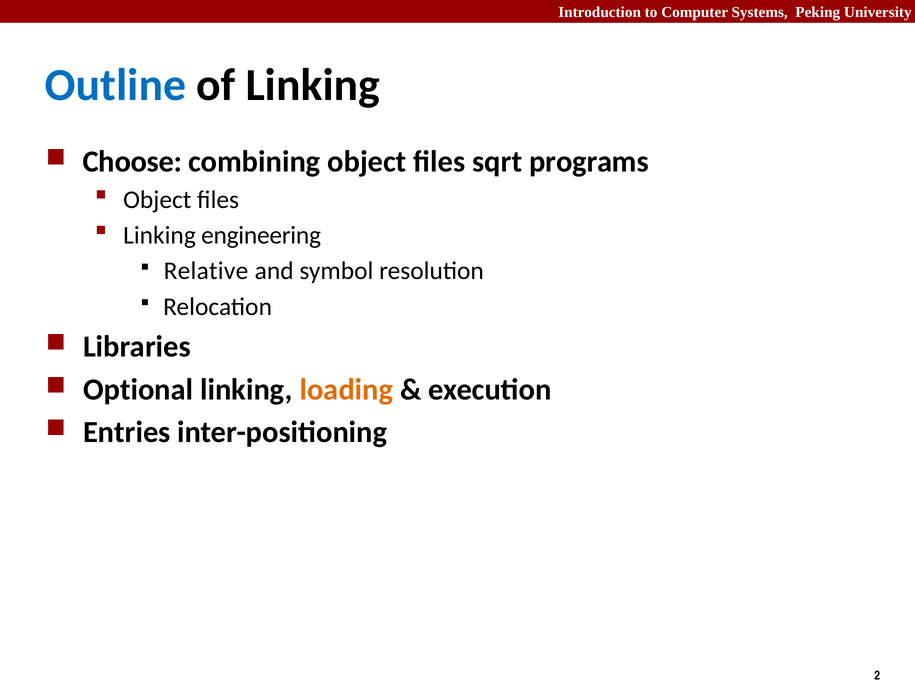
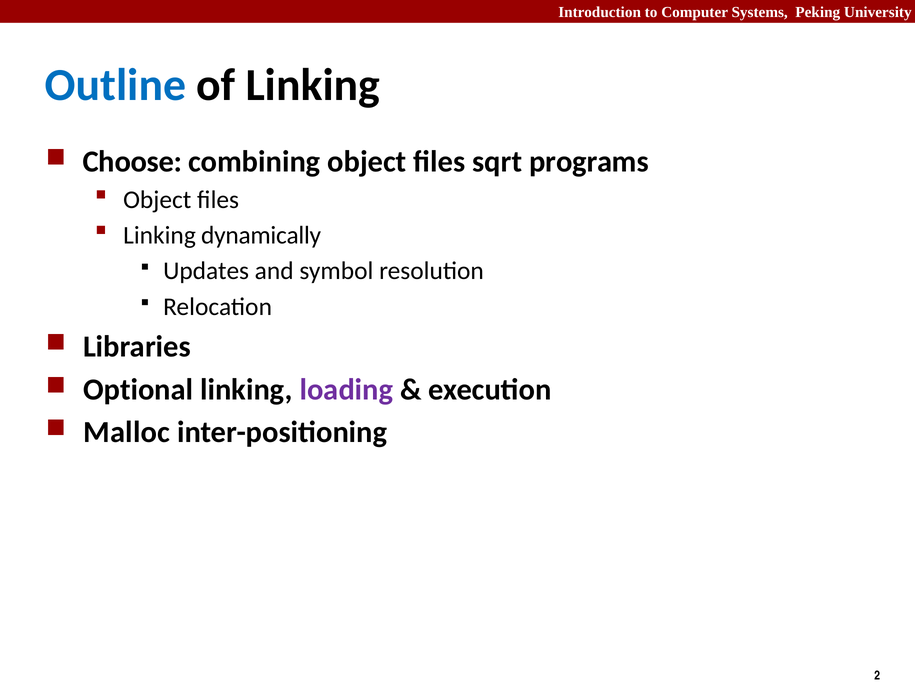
engineering: engineering -> dynamically
Relative: Relative -> Updates
loading colour: orange -> purple
Entries: Entries -> Malloc
